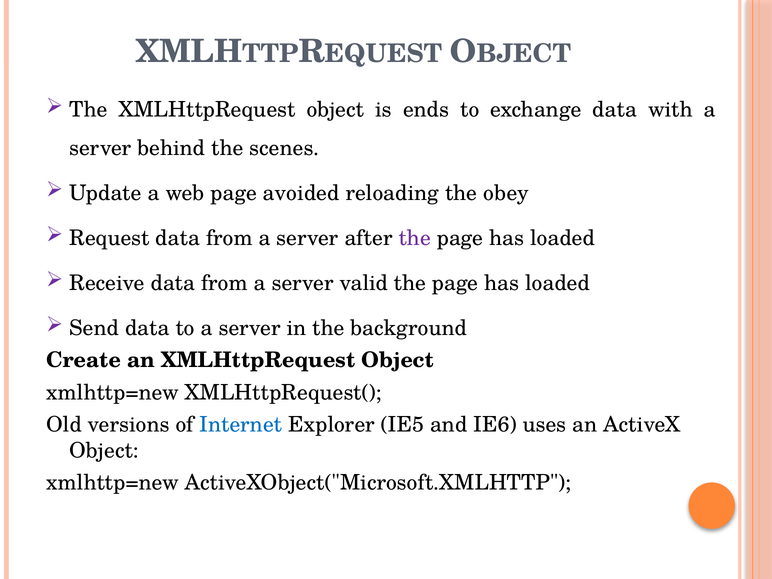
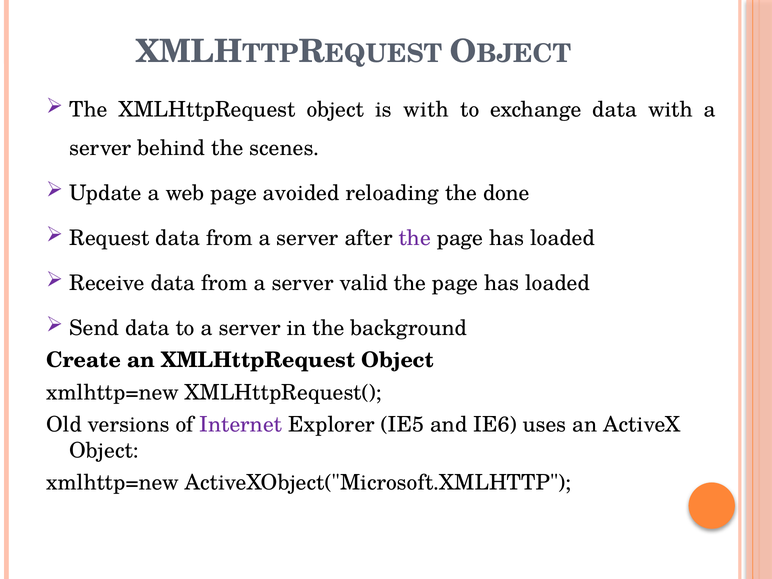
is ends: ends -> with
obey: obey -> done
Internet colour: blue -> purple
